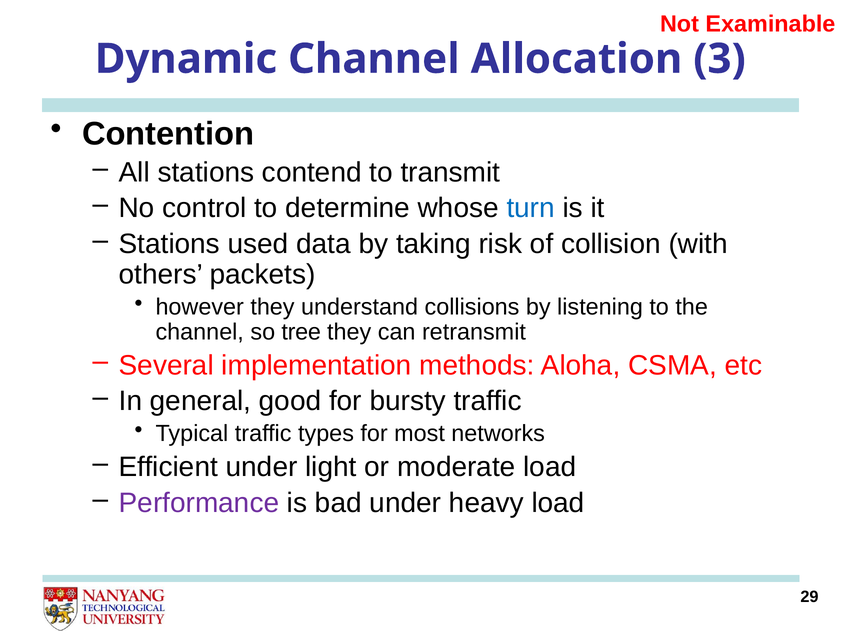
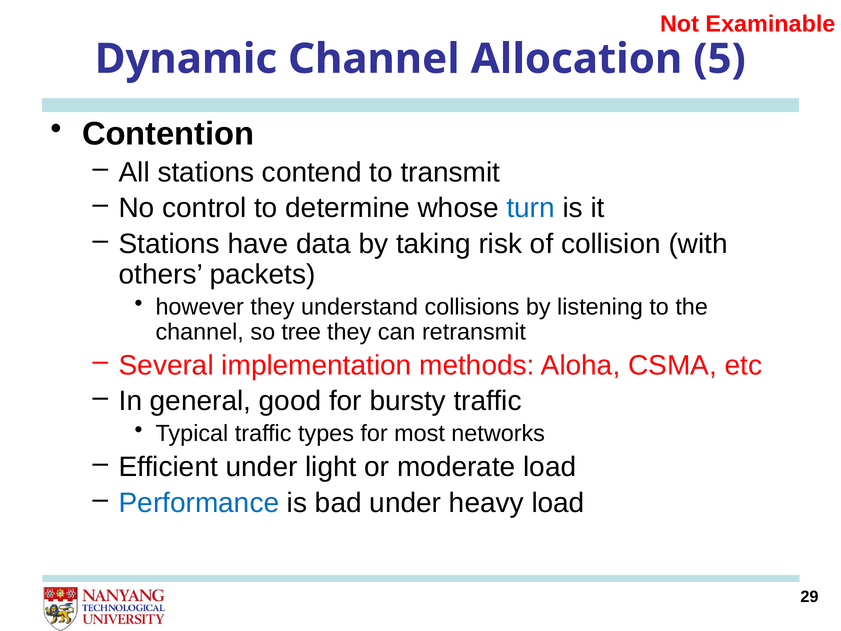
3: 3 -> 5
used: used -> have
Performance colour: purple -> blue
